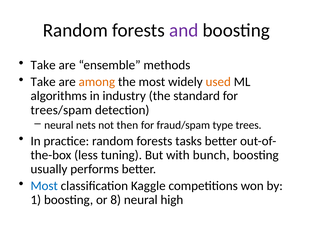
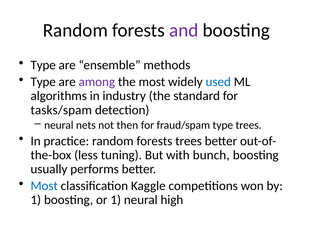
Take at (43, 65): Take -> Type
Take at (43, 82): Take -> Type
among colour: orange -> purple
used colour: orange -> blue
trees/spam: trees/spam -> tasks/spam
forests tasks: tasks -> trees
or 8: 8 -> 1
